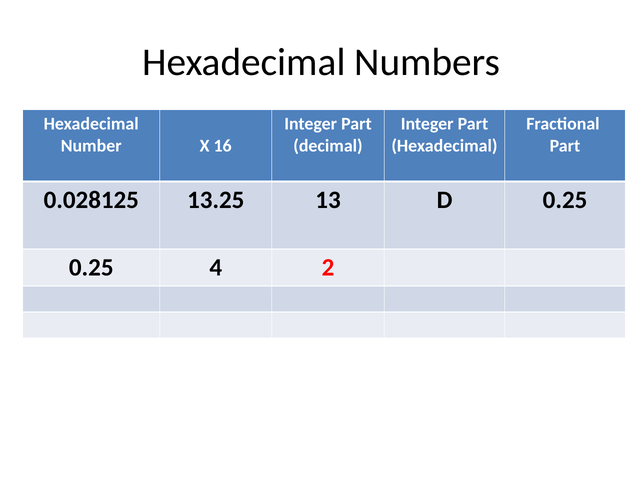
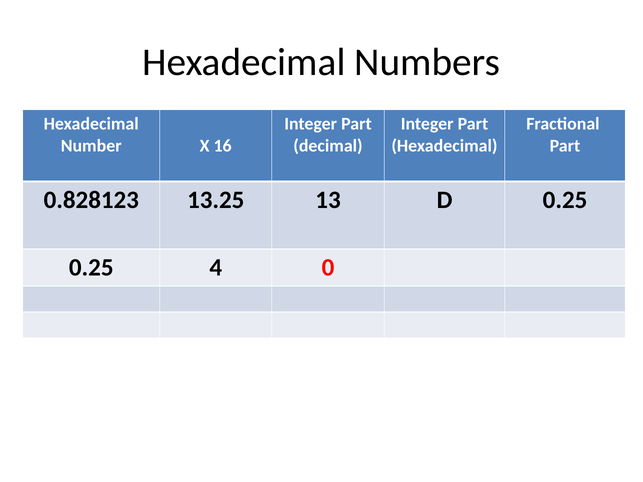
0.028125: 0.028125 -> 0.828123
2: 2 -> 0
